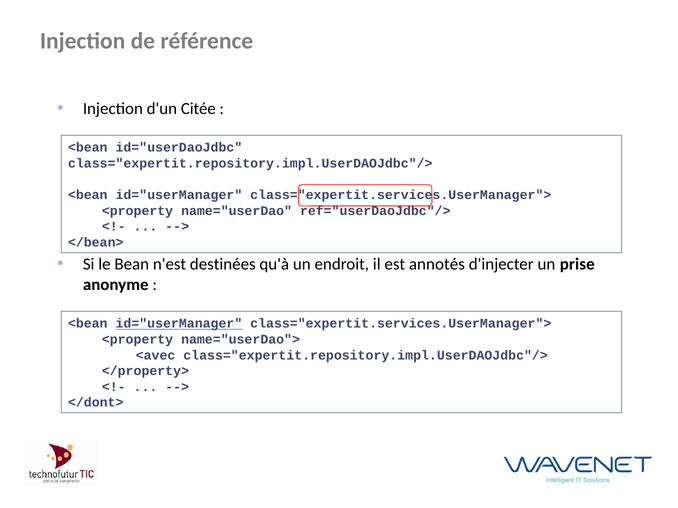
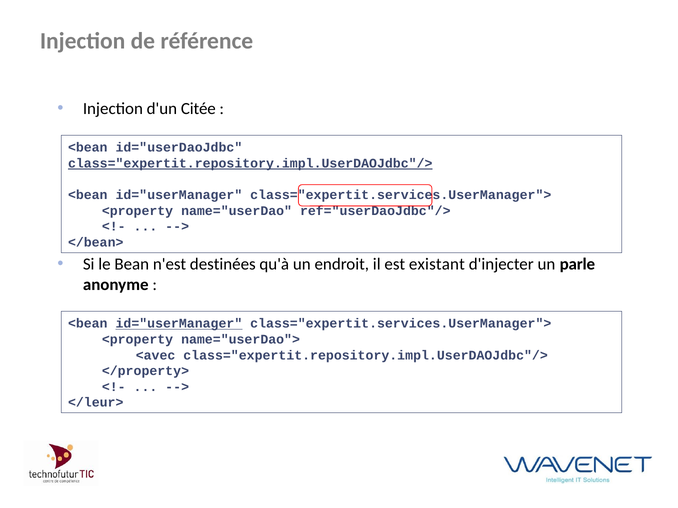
class="expertit.repository.impl.UserDAOJdbc"/> at (250, 164) underline: none -> present
annotés: annotés -> existant
prise: prise -> parle
</dont>: </dont> -> </leur>
